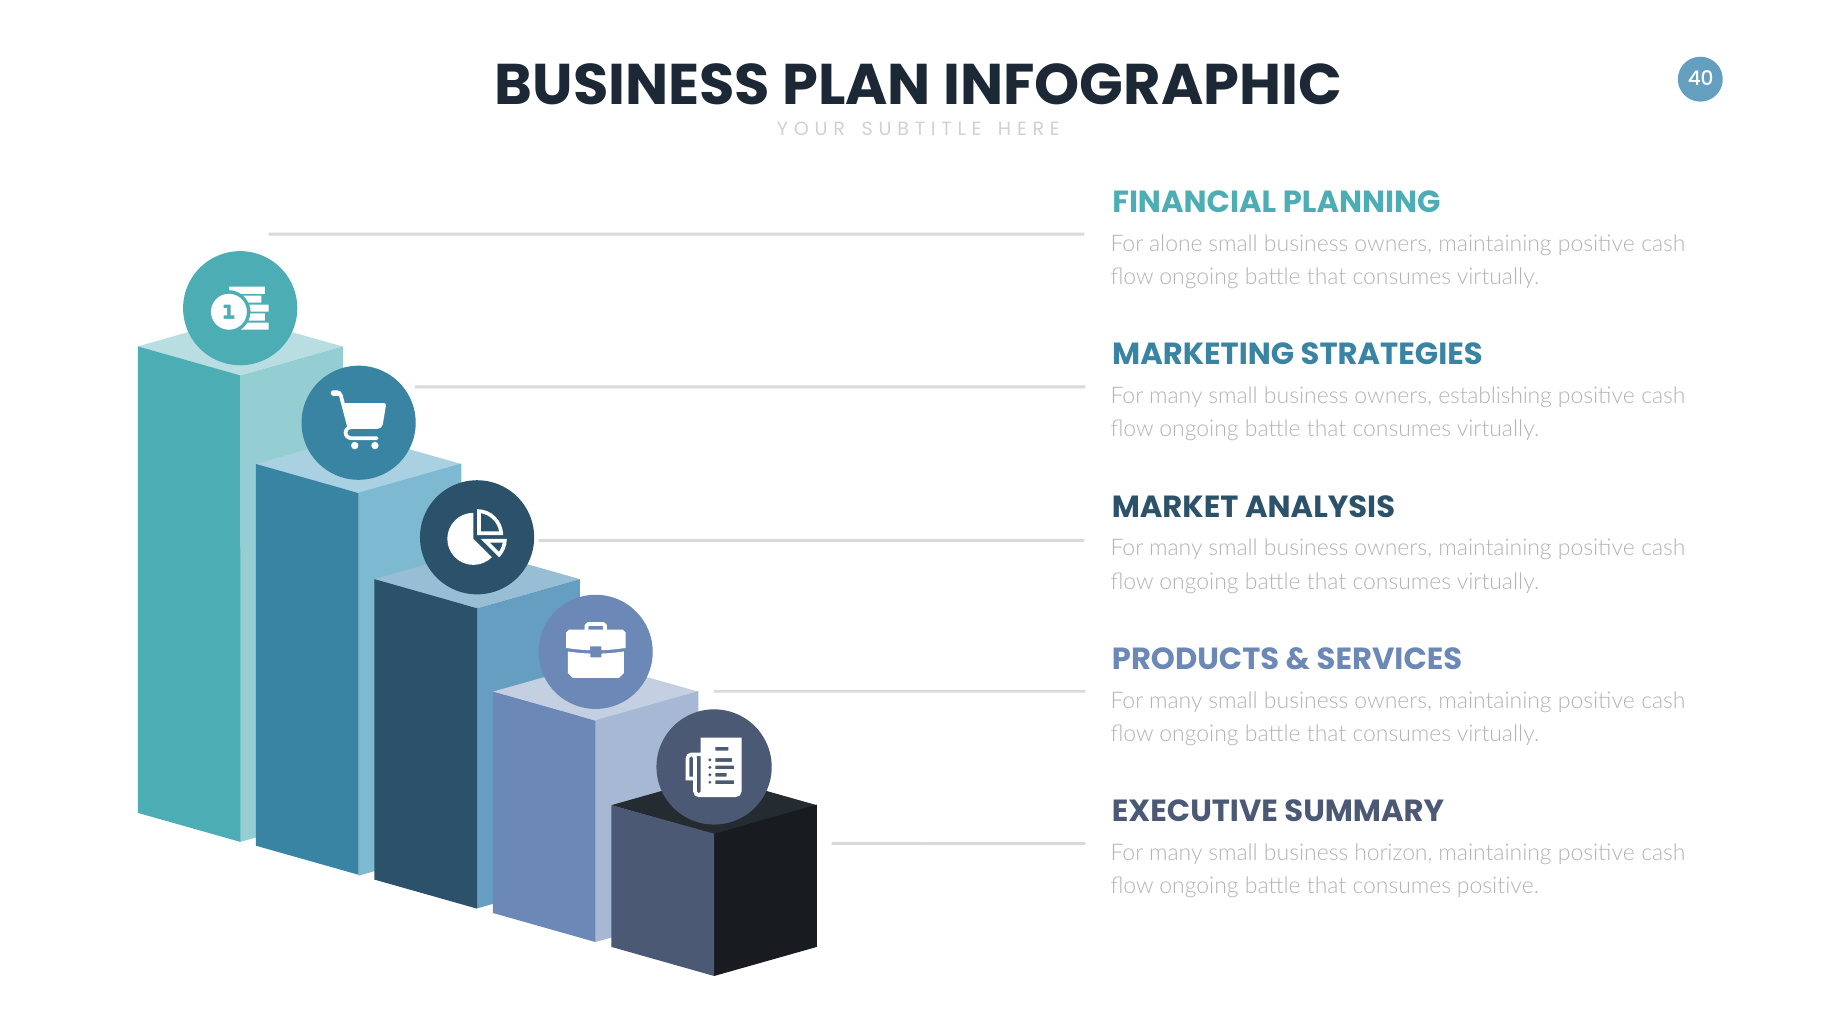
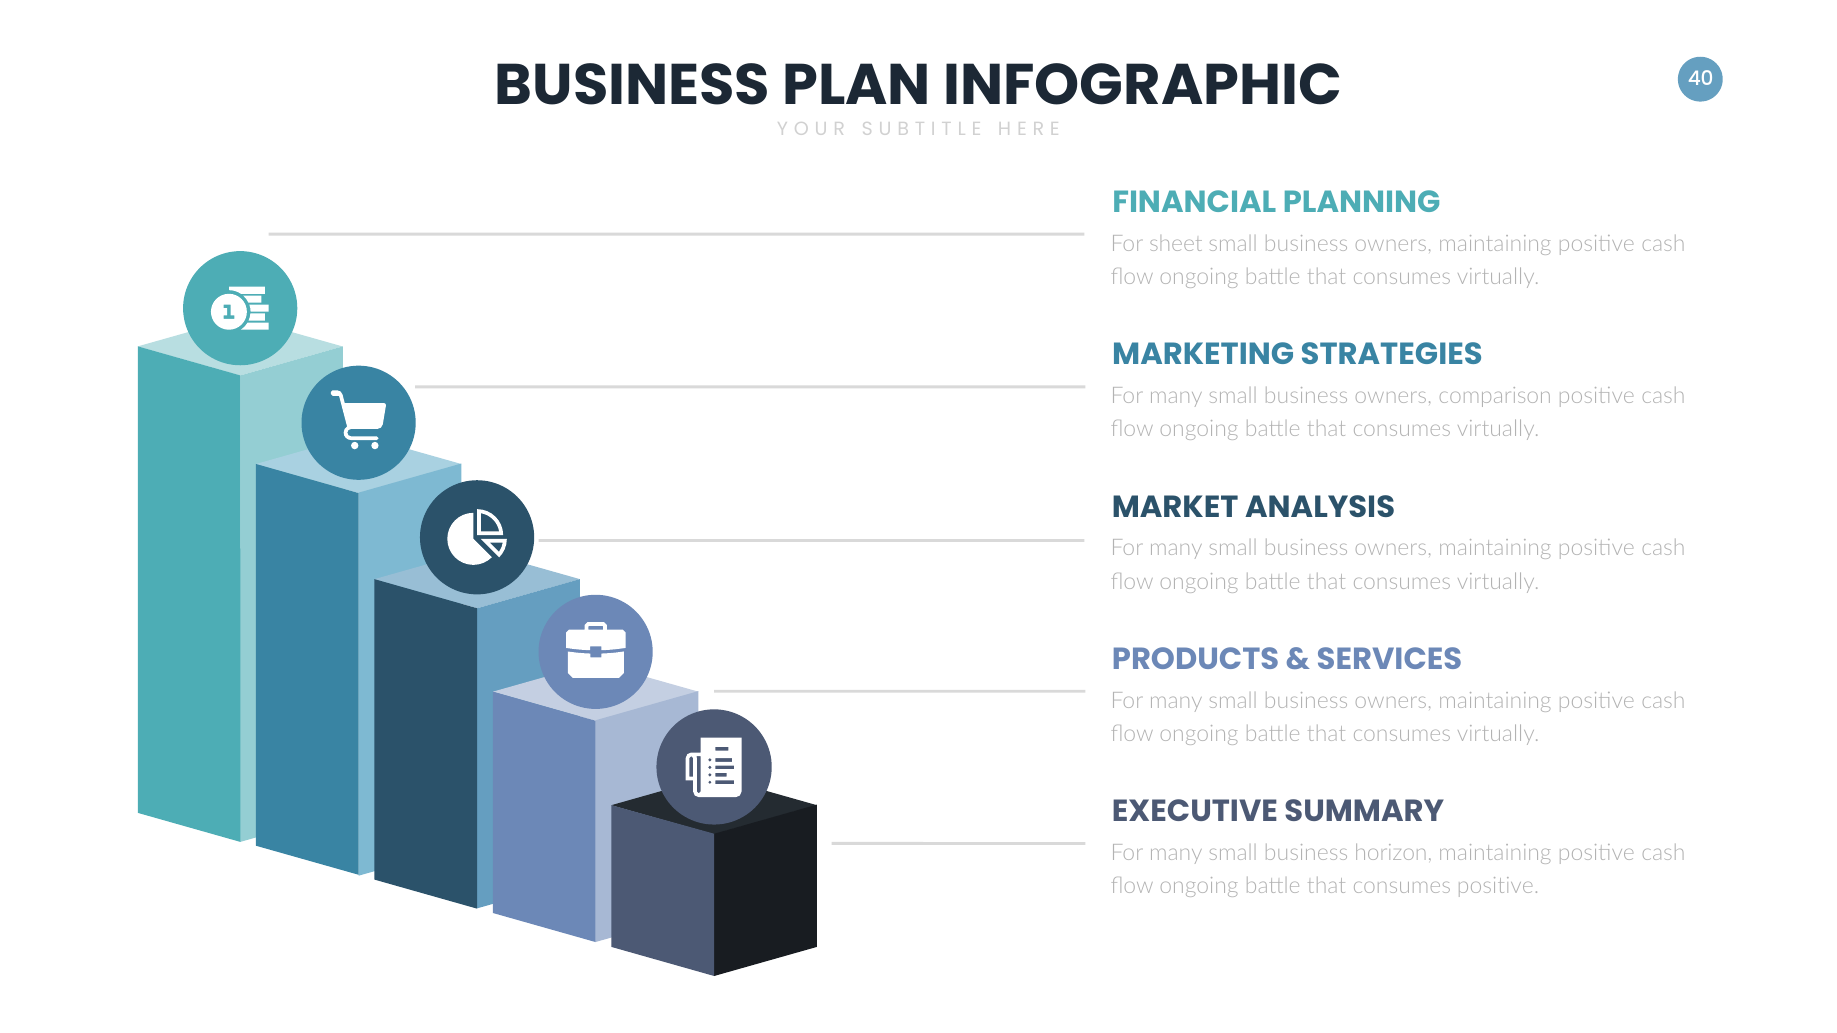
alone: alone -> sheet
establishing: establishing -> comparison
